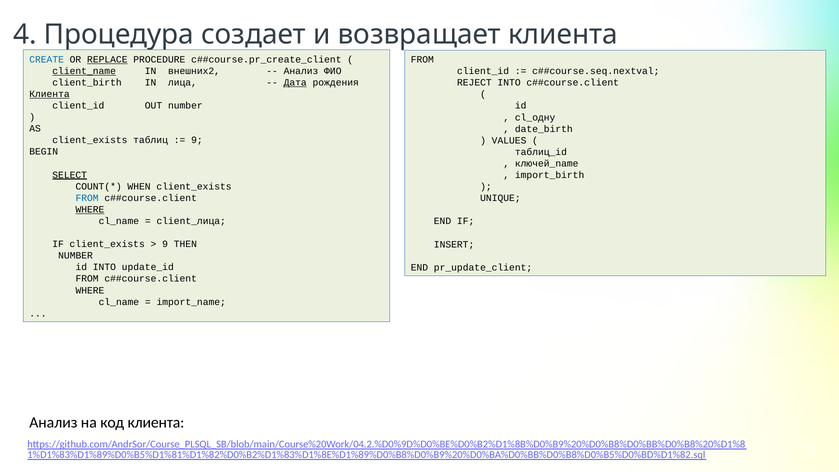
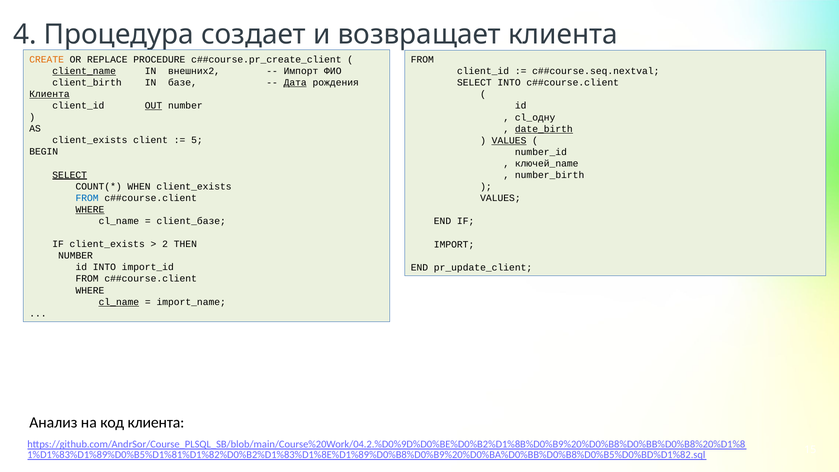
CREATE colour: blue -> orange
REPLACE underline: present -> none
Анализ at (301, 71): Анализ -> Импорт
лица: лица -> базе
REJECT at (474, 83): REJECT -> SELECT
OUT underline: none -> present
date_birth underline: none -> present
таблиц: таблиц -> client
9 at (197, 140): 9 -> 5
VALUES at (509, 140) underline: none -> present
таблиц_id: таблиц_id -> number_id
import_birth: import_birth -> number_birth
UNIQUE at (500, 198): UNIQUE -> VALUES
client_лица: client_лица -> client_базе
9 at (165, 244): 9 -> 2
INSERT: INSERT -> IMPORT
update_id: update_id -> import_id
cl_name at (119, 302) underline: none -> present
